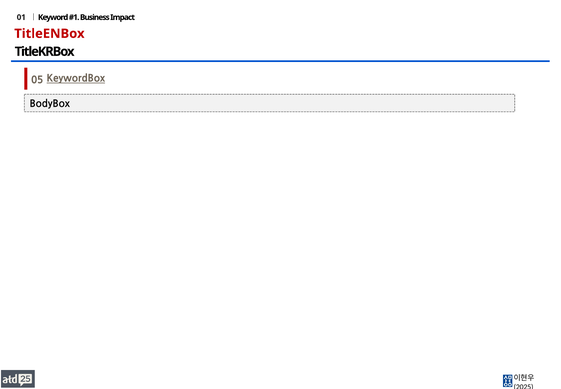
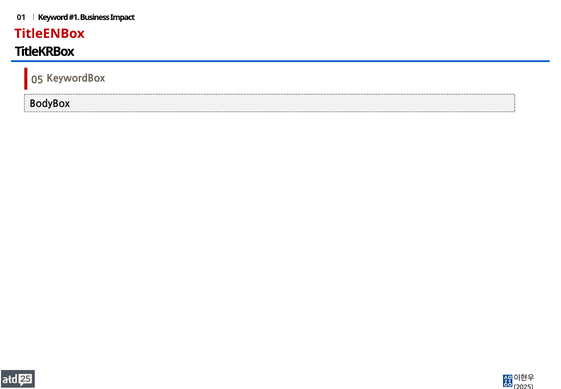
KeywordBox underline: present -> none
